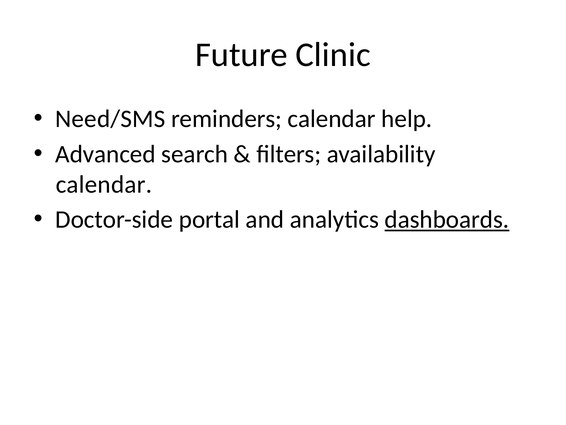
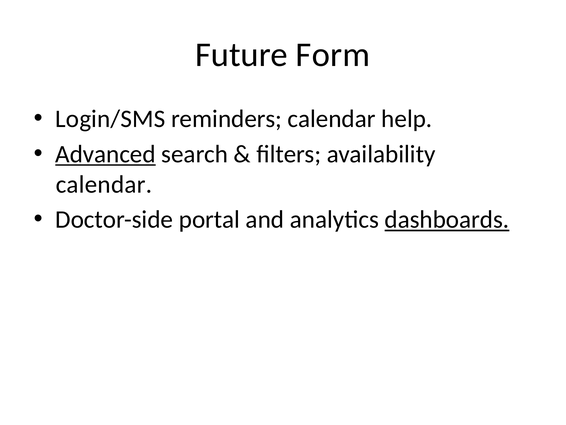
Clinic: Clinic -> Form
Need/SMS: Need/SMS -> Login/SMS
Advanced underline: none -> present
